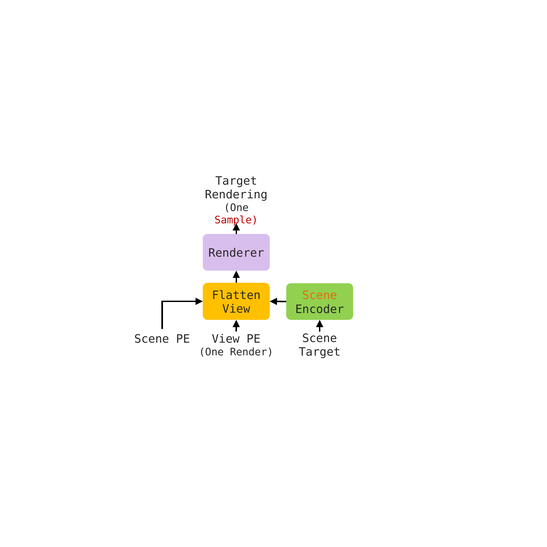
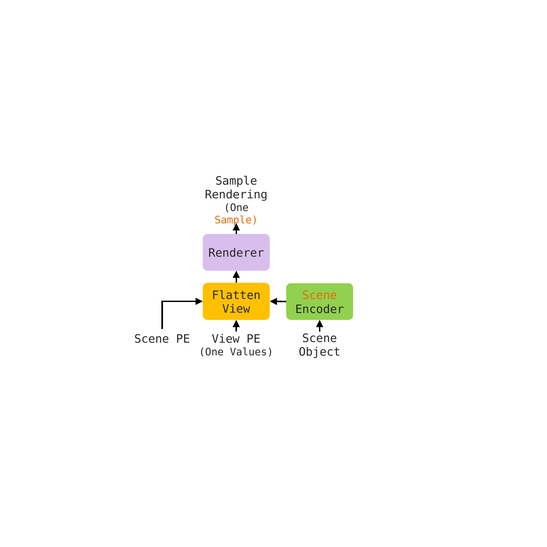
Target at (236, 181): Target -> Sample
Sample at (236, 220) colour: red -> orange
Target at (320, 352): Target -> Object
Render: Render -> Values
